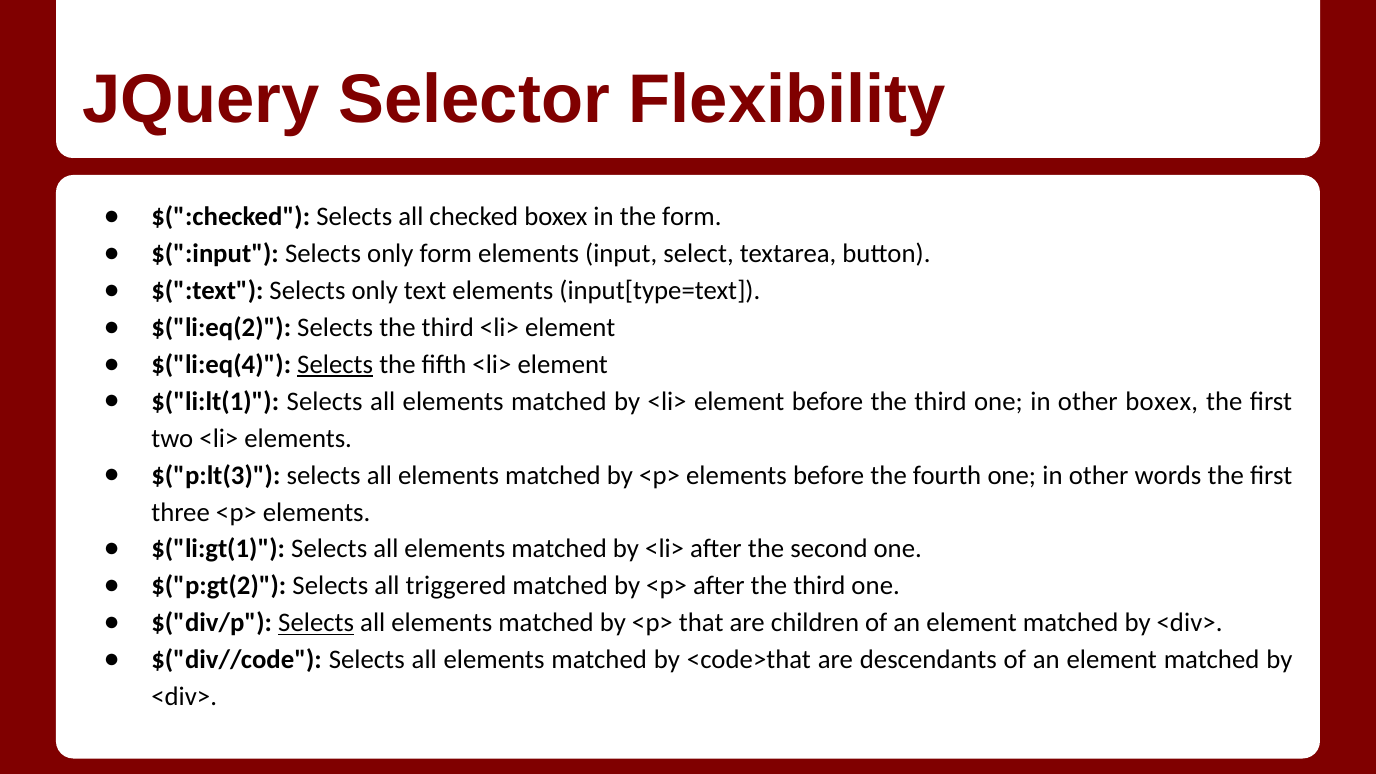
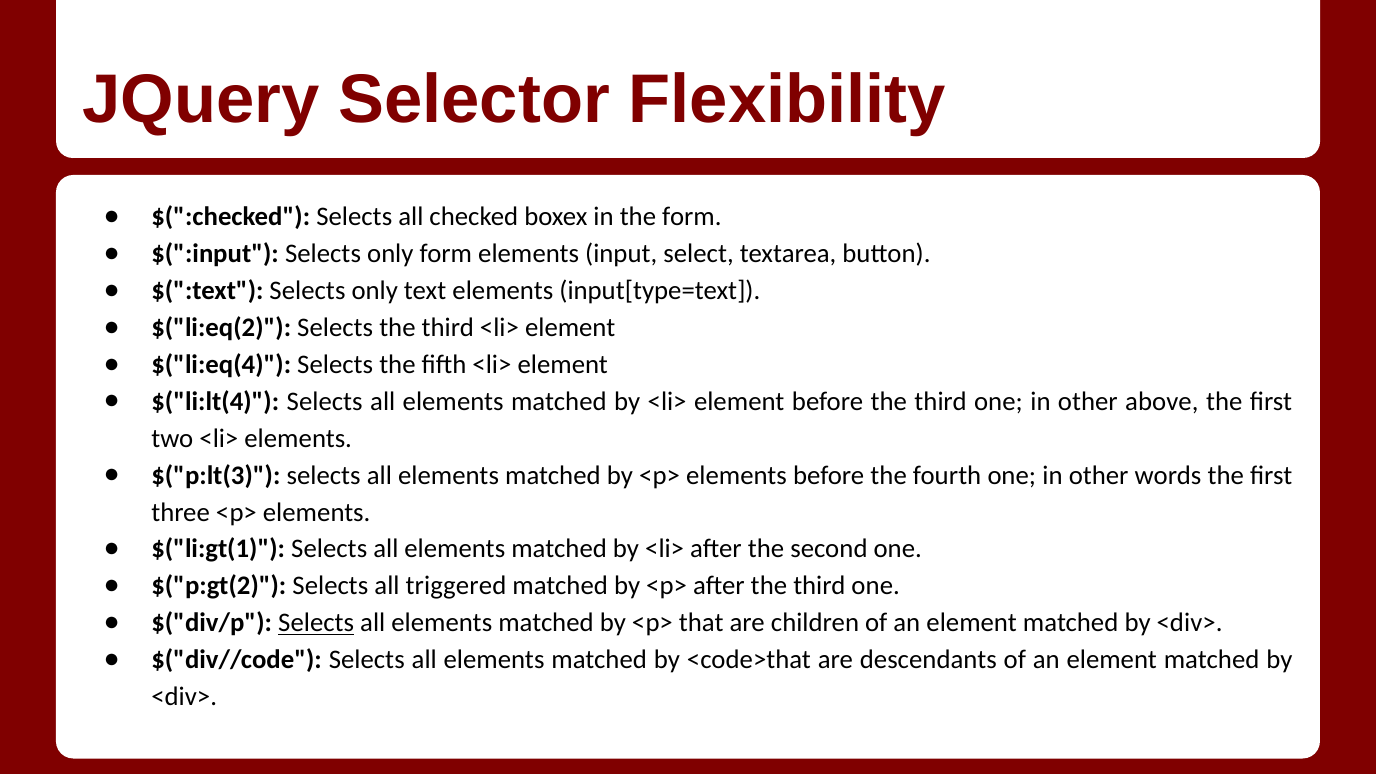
Selects at (335, 365) underline: present -> none
$("li:lt(1: $("li:lt(1 -> $("li:lt(4
other boxex: boxex -> above
